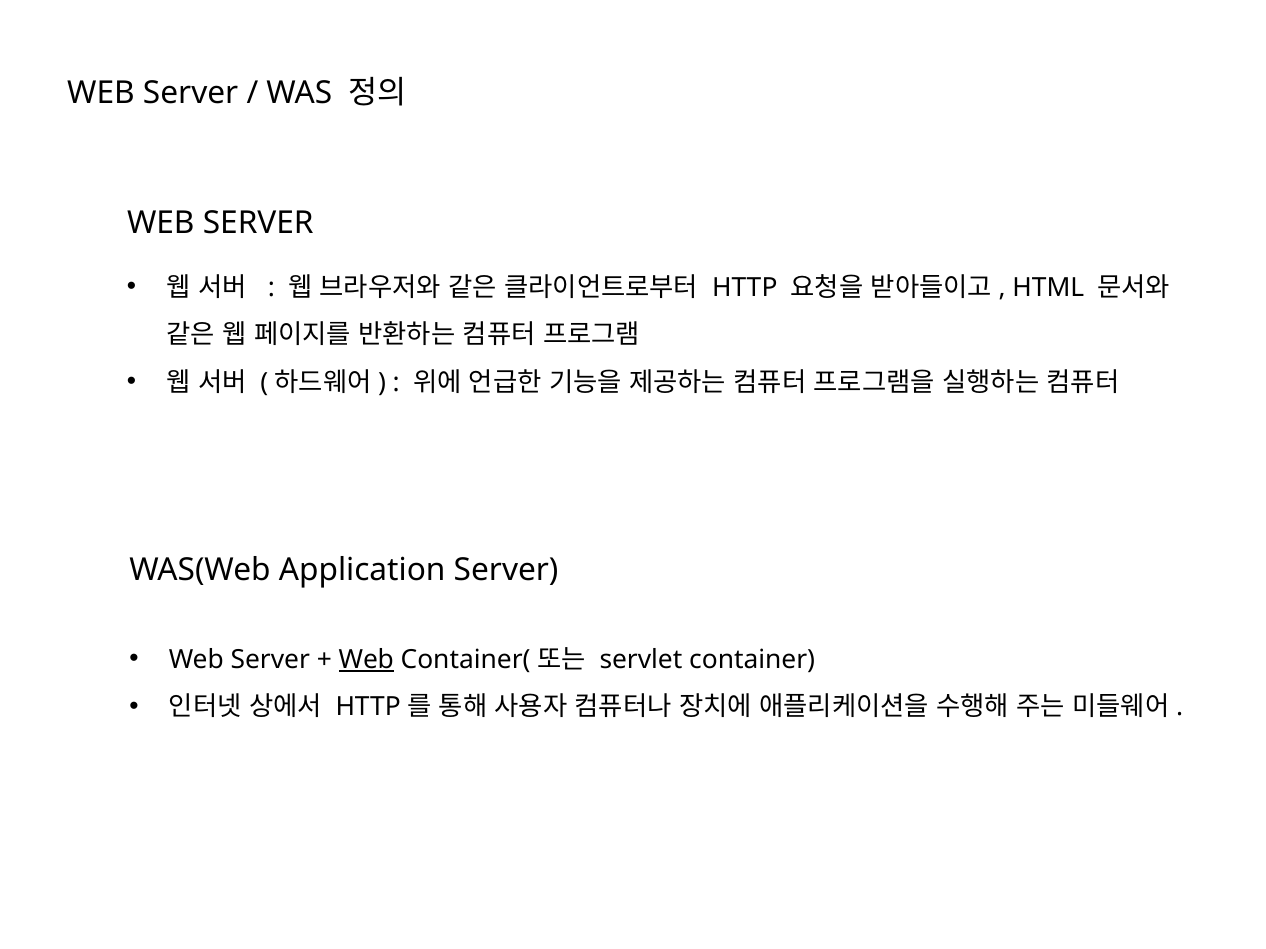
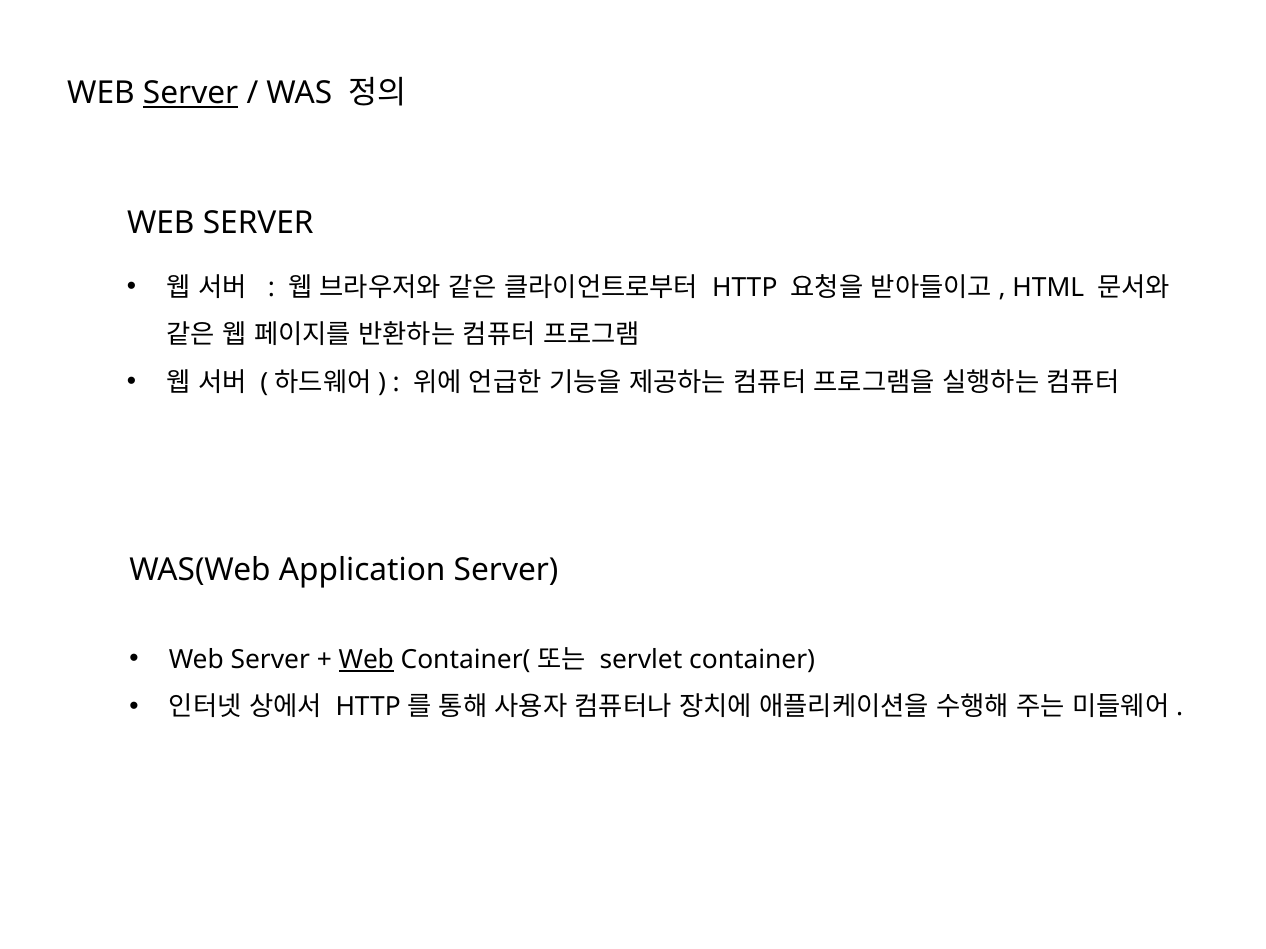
Server at (191, 93) underline: none -> present
